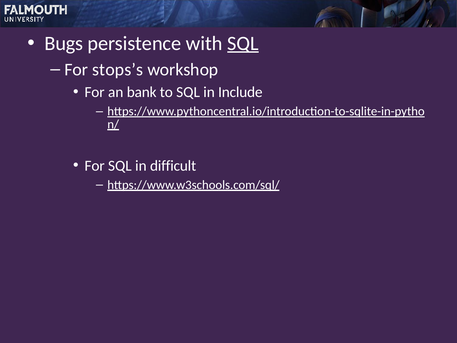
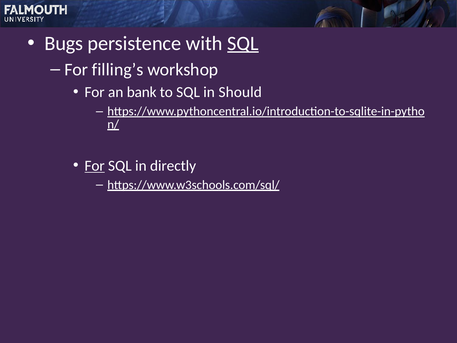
stops’s: stops’s -> filling’s
Include: Include -> Should
For at (95, 166) underline: none -> present
difficult: difficult -> directly
